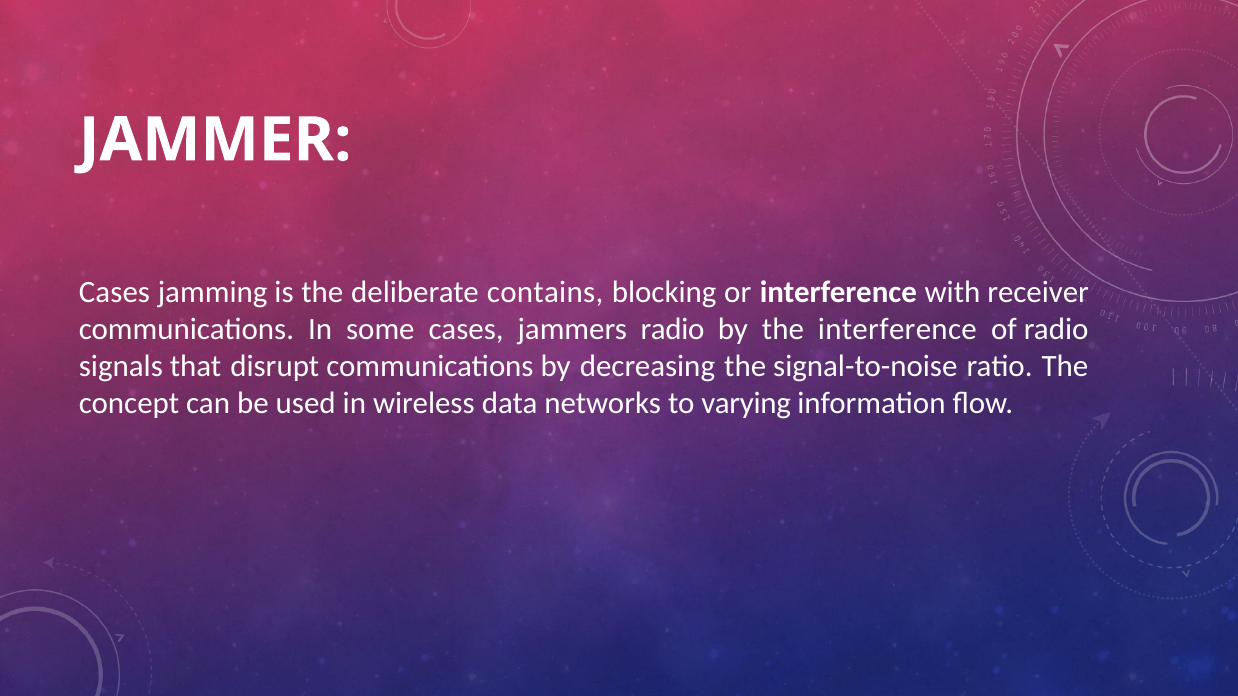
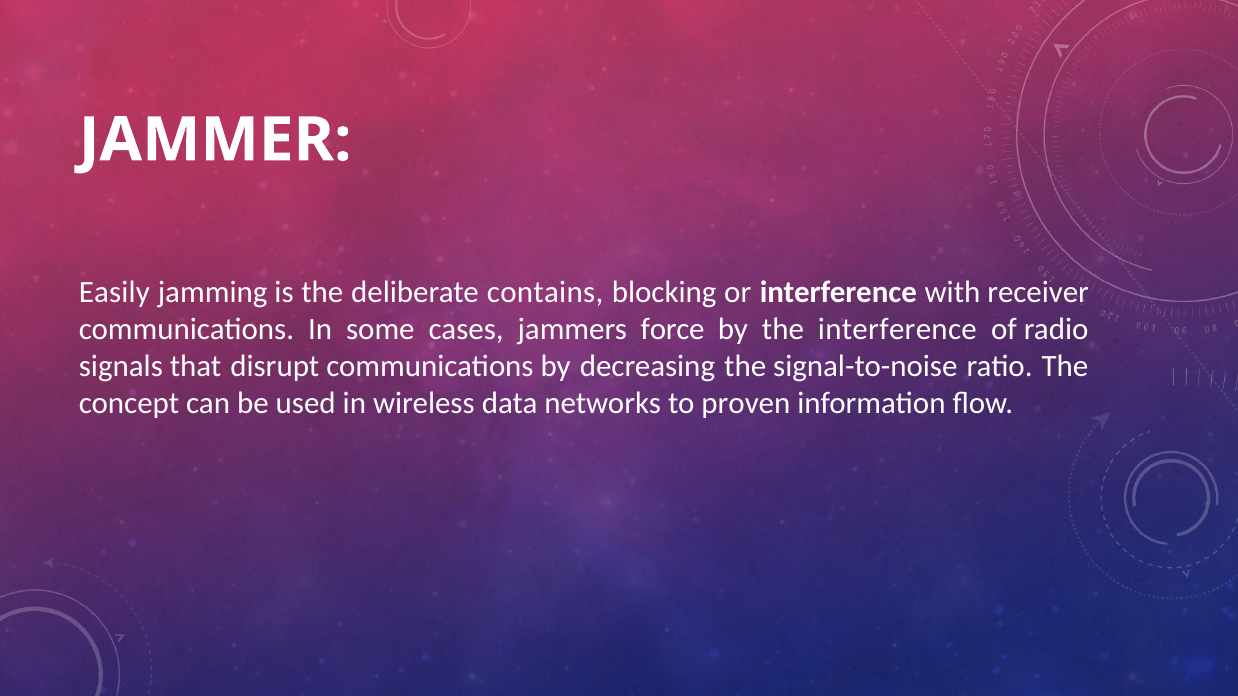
Cases at (114, 292): Cases -> Easily
jammers radio: radio -> force
varying: varying -> proven
